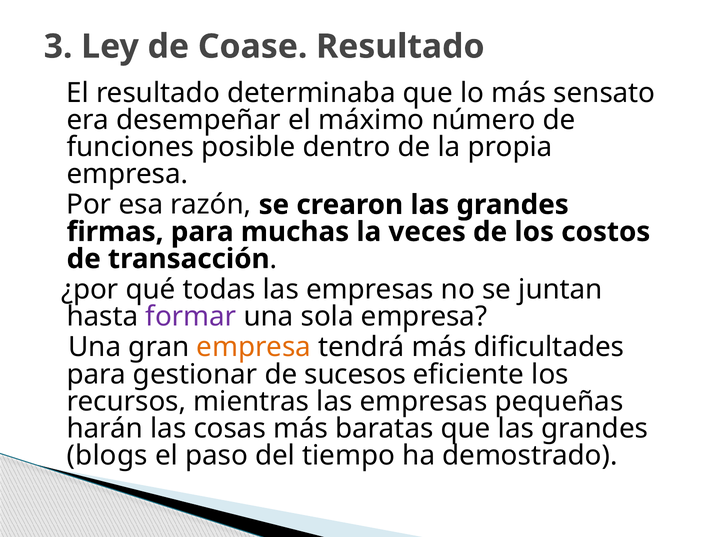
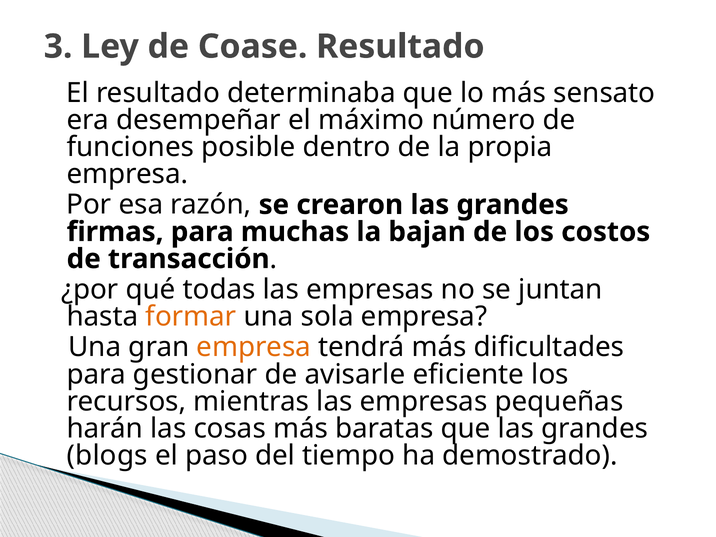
veces: veces -> bajan
formar colour: purple -> orange
sucesos: sucesos -> avisarle
